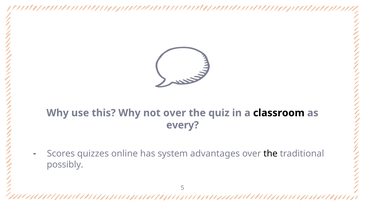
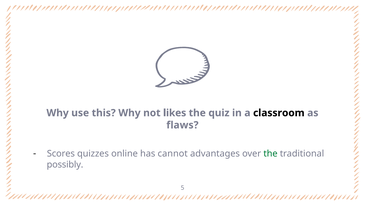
not over: over -> likes
every: every -> flaws
system: system -> cannot
the at (271, 154) colour: black -> green
